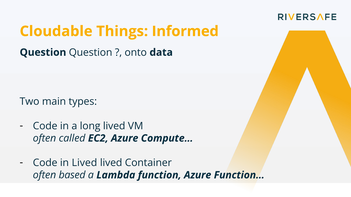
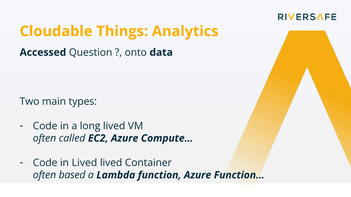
Informed: Informed -> Analytics
Question at (43, 53): Question -> Accessed
